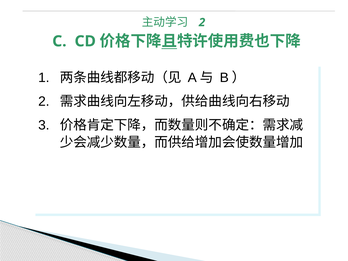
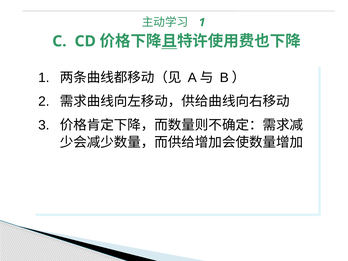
2 at (202, 22): 2 -> 1
